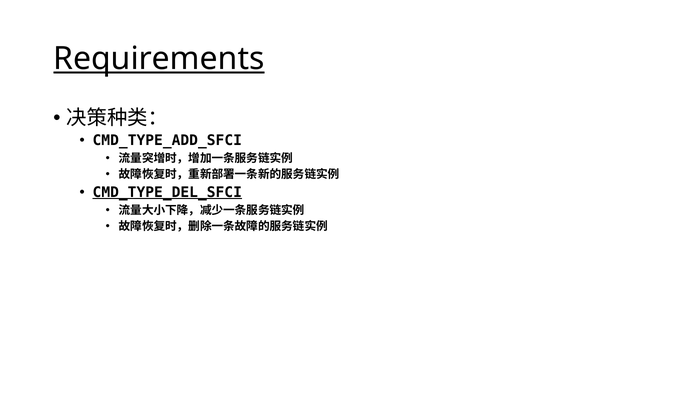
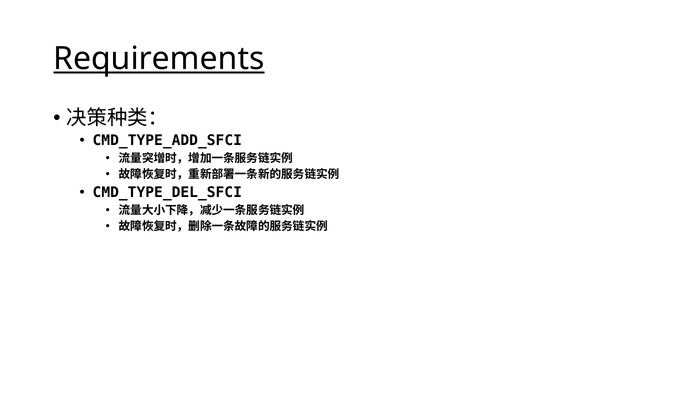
CMD_TYPE_DEL_SFCI underline: present -> none
